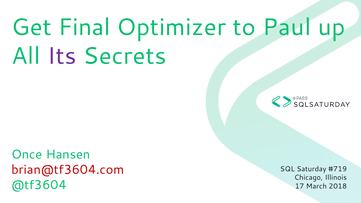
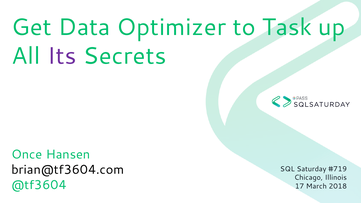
Final: Final -> Data
Paul: Paul -> Task
brian@tf3604.com colour: red -> black
